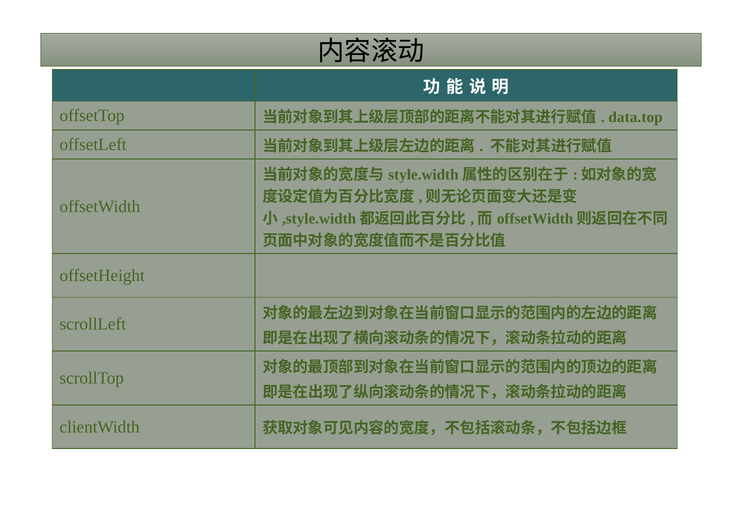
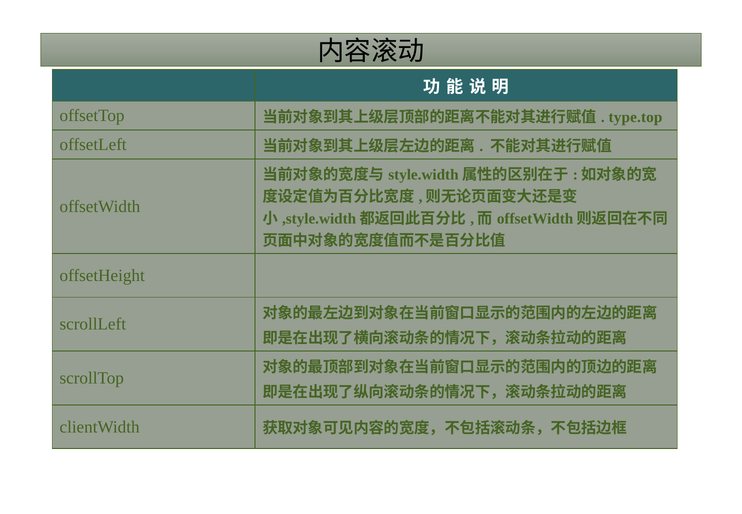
data.top: data.top -> type.top
